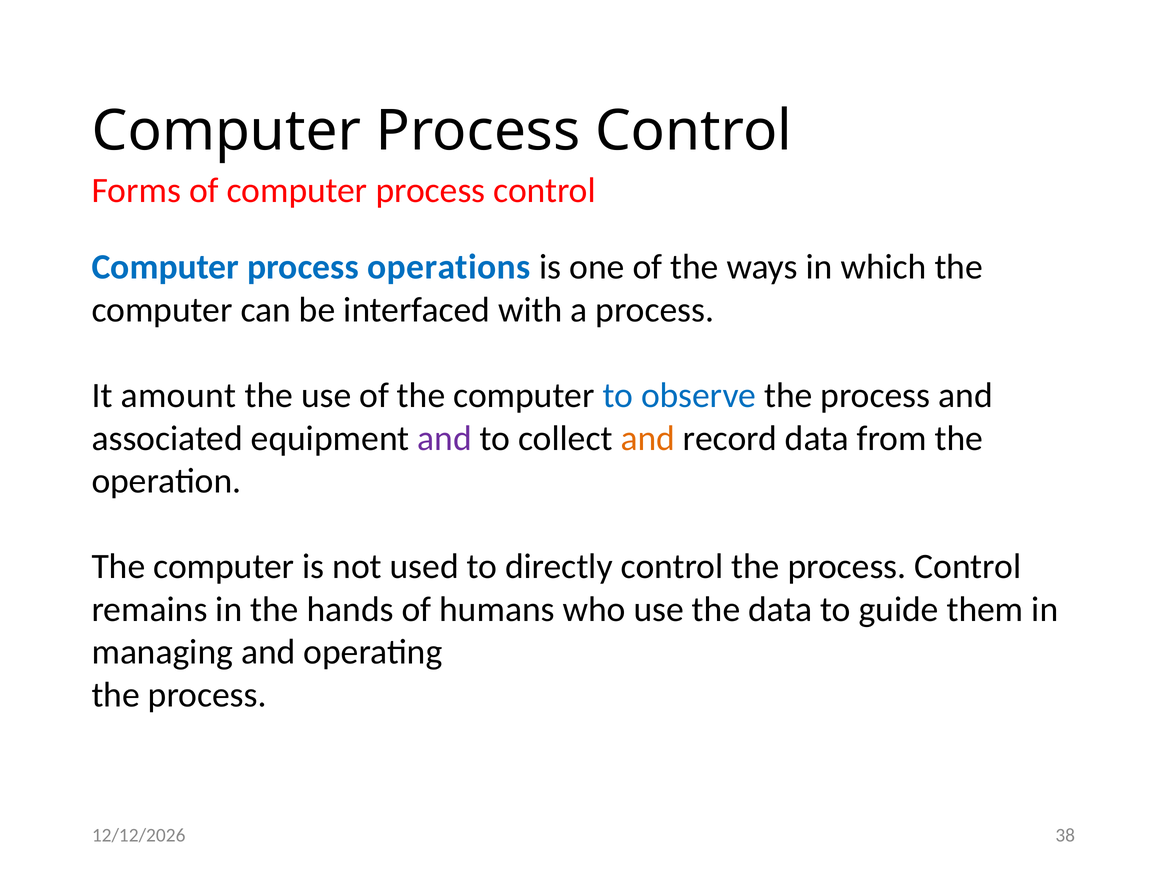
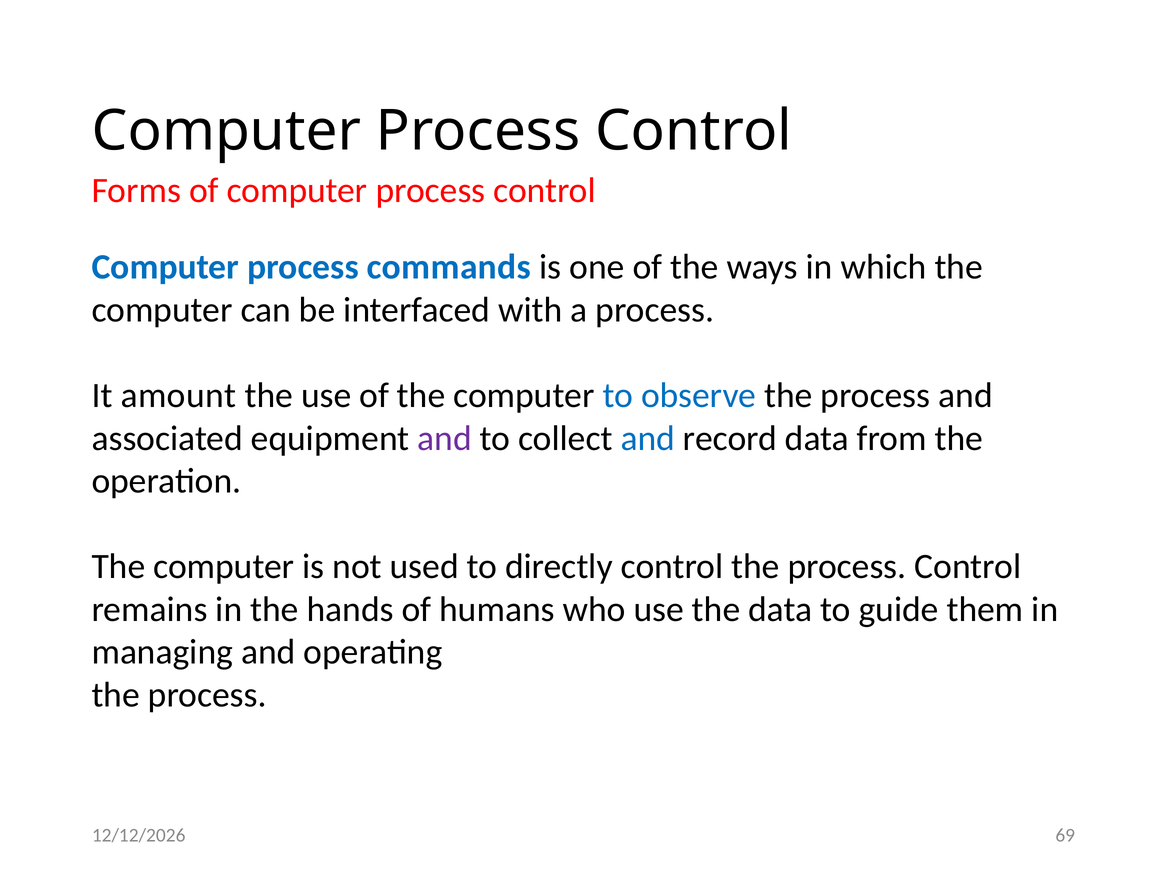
operations: operations -> commands
and at (648, 438) colour: orange -> blue
38: 38 -> 69
